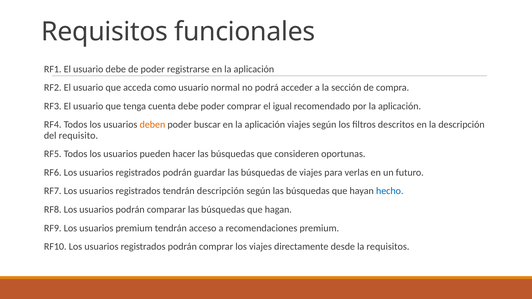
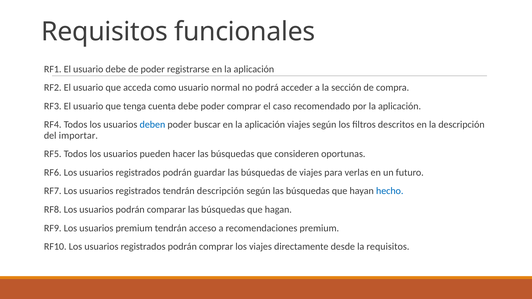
igual: igual -> caso
deben colour: orange -> blue
requisito: requisito -> importar
